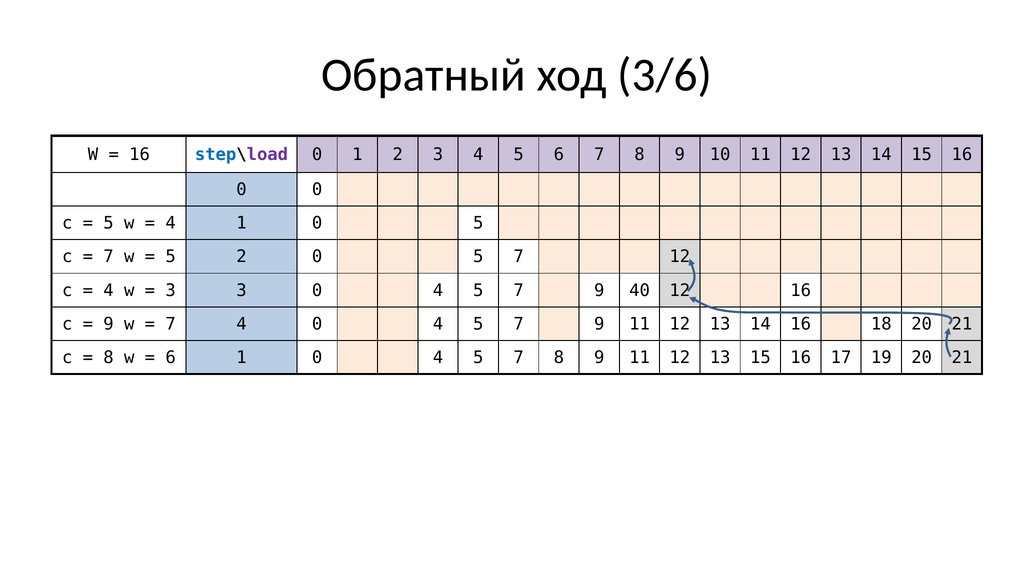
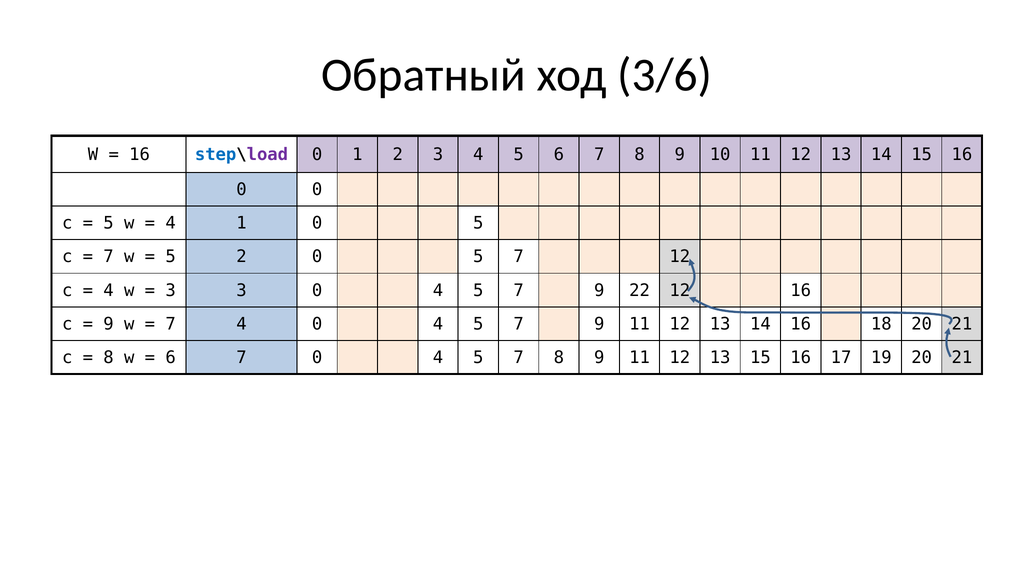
40: 40 -> 22
1 at (241, 357): 1 -> 7
